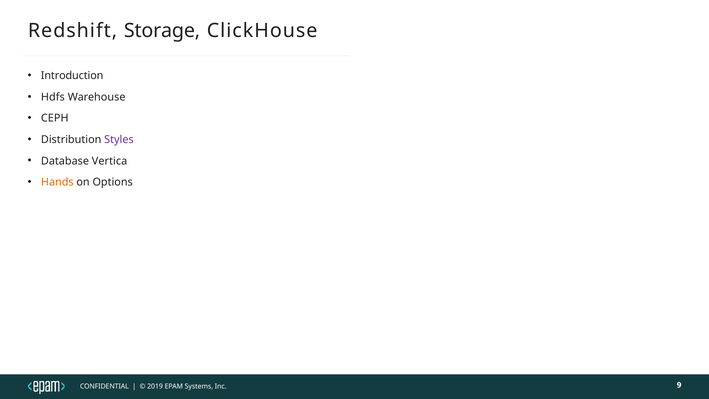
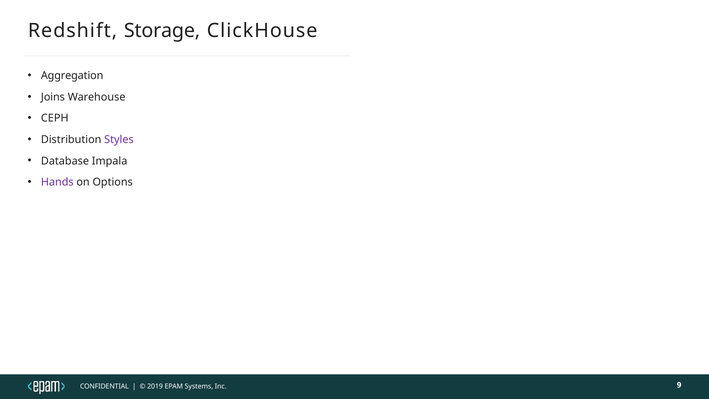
Introduction: Introduction -> Aggregation
Hdfs: Hdfs -> Joins
Vertica: Vertica -> Impala
Hands colour: orange -> purple
